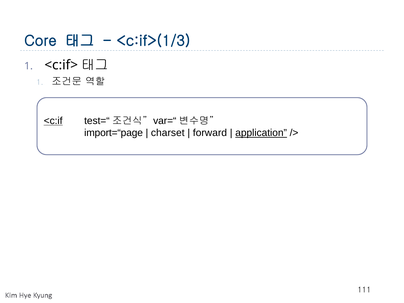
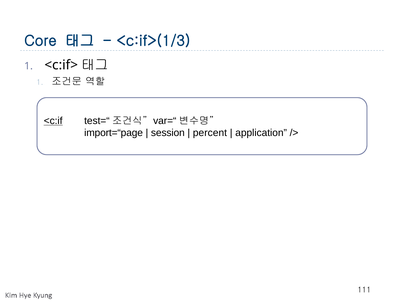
charset: charset -> session
forward: forward -> percent
application underline: present -> none
